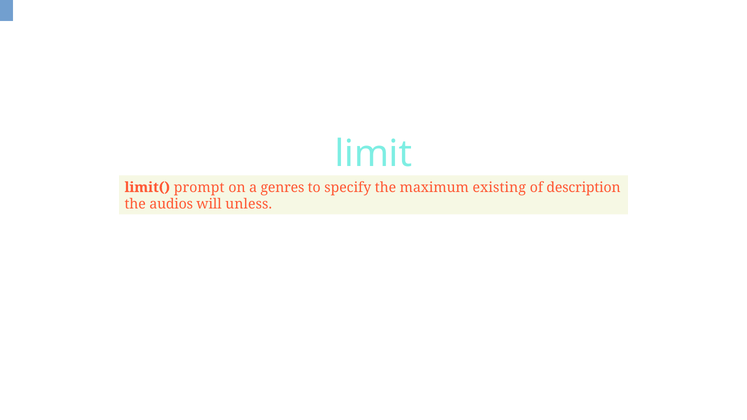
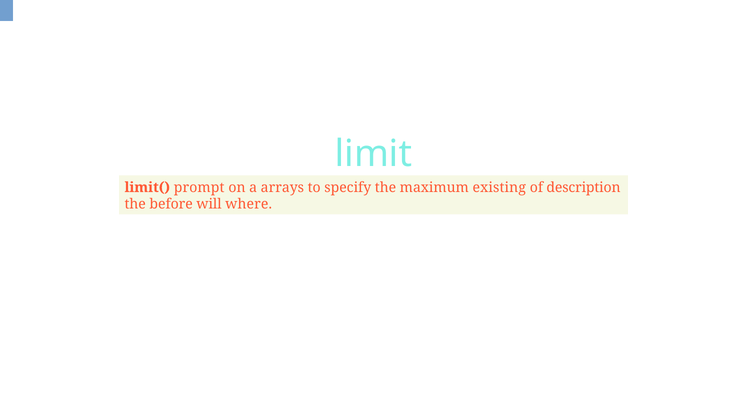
genres: genres -> arrays
audios: audios -> before
unless: unless -> where
